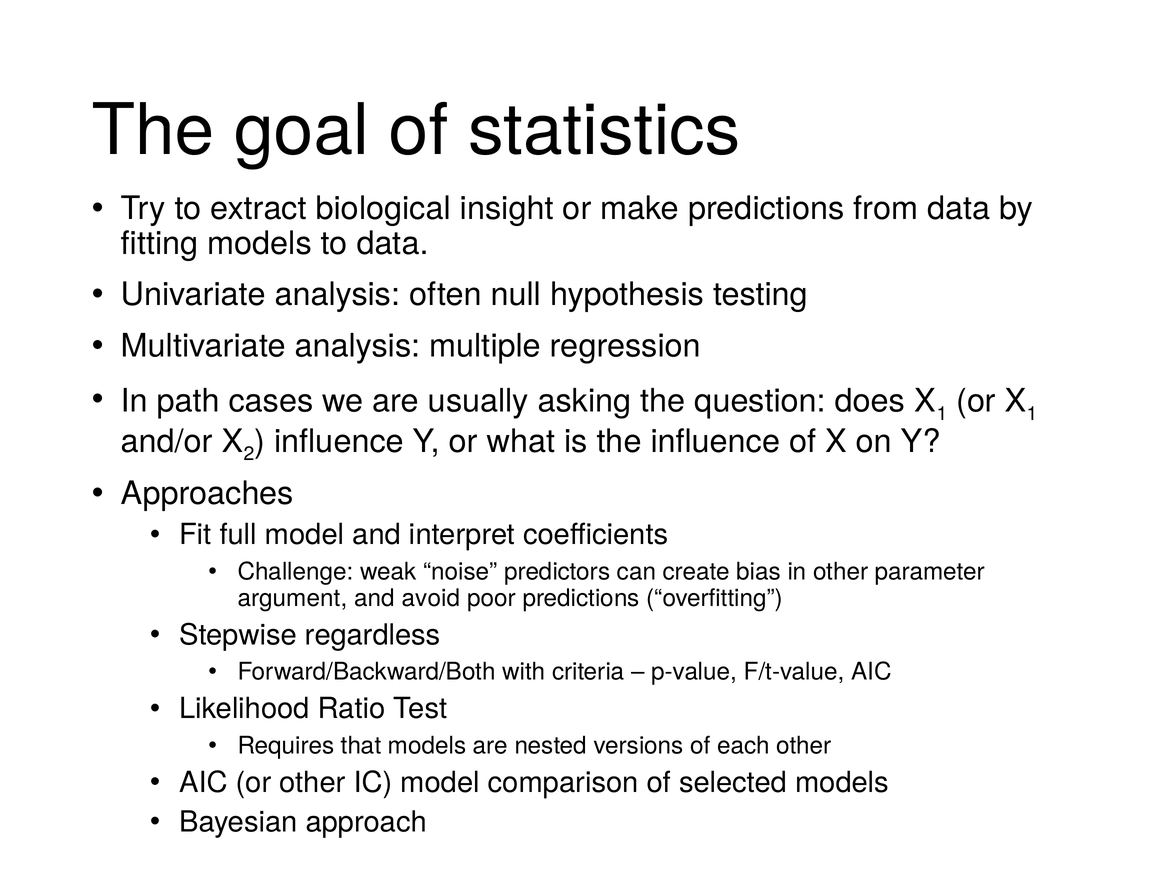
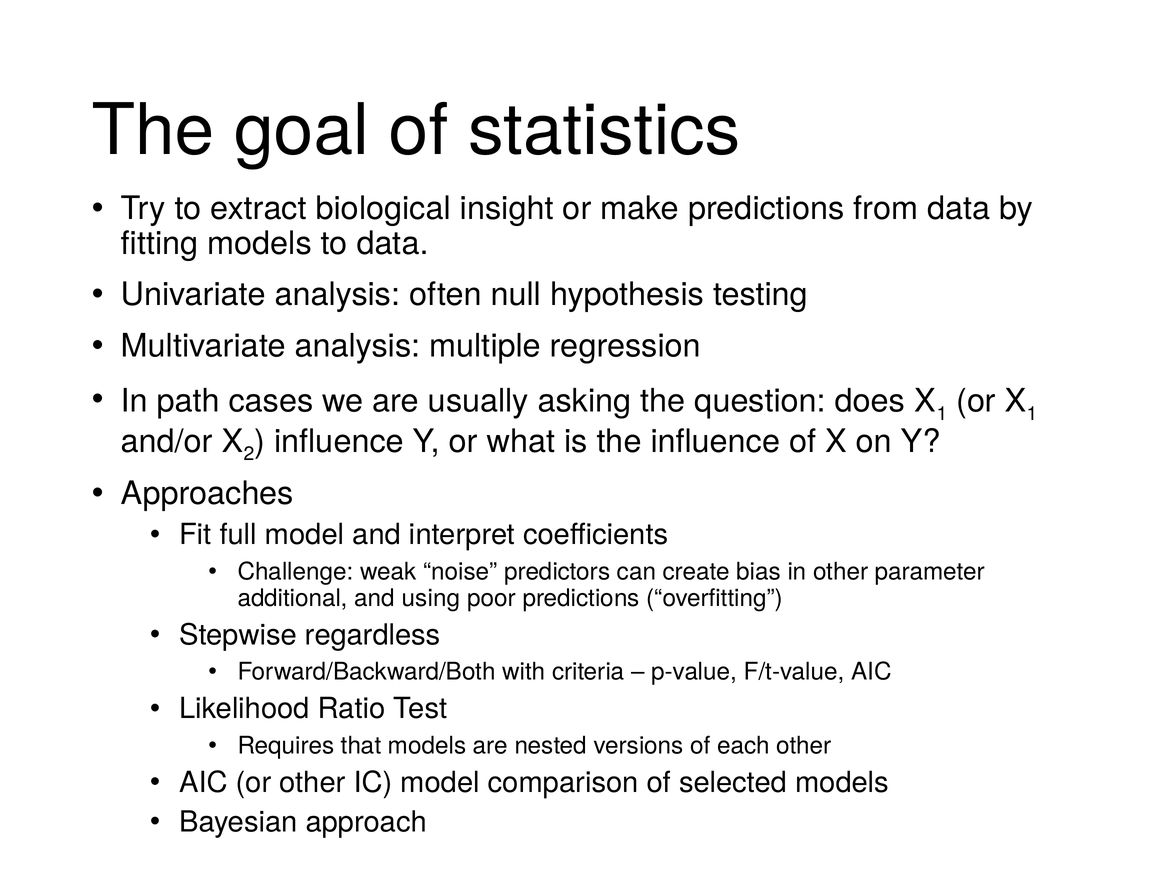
argument: argument -> additional
avoid: avoid -> using
